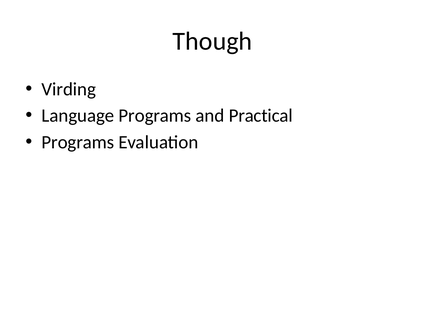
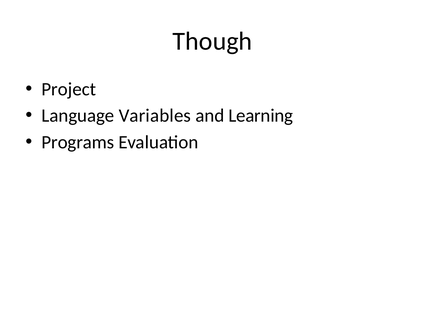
Virding: Virding -> Project
Language Programs: Programs -> Variables
Practical: Practical -> Learning
